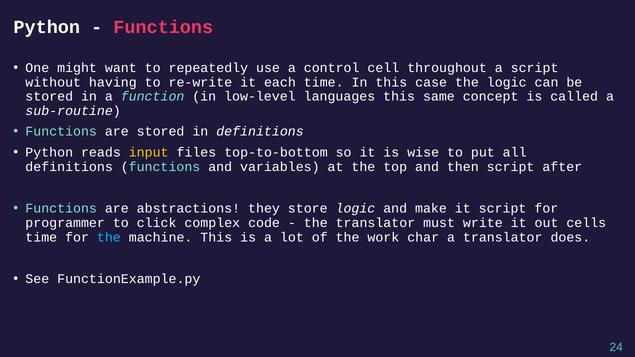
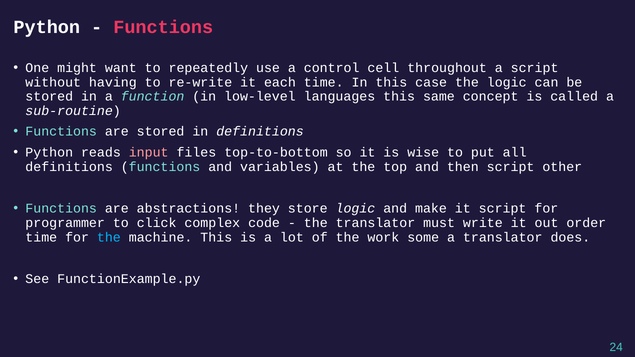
input colour: yellow -> pink
after: after -> other
cells: cells -> order
char: char -> some
